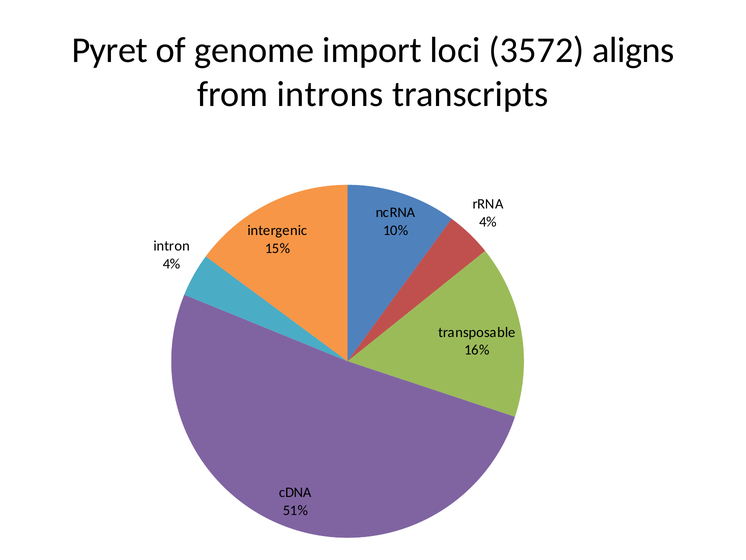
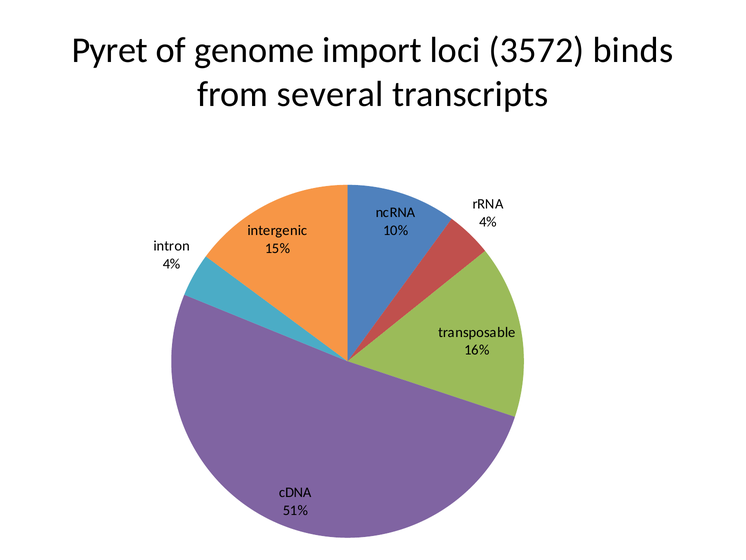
aligns: aligns -> binds
introns: introns -> several
